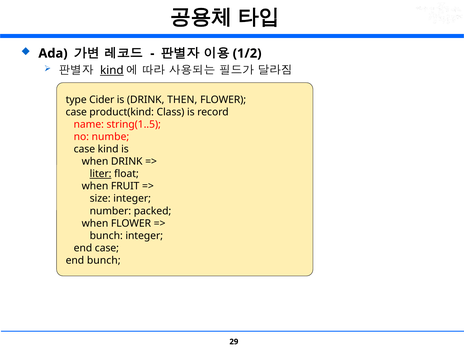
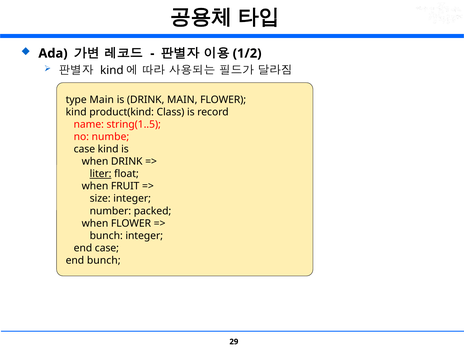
kind at (112, 70) underline: present -> none
type Cider: Cider -> Main
DRINK THEN: THEN -> MAIN
case at (76, 112): case -> kind
